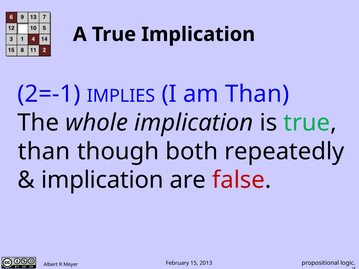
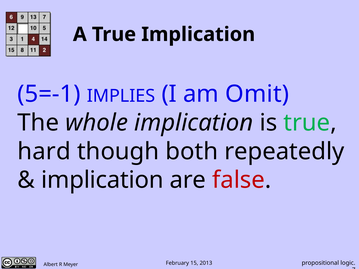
2=-1: 2=-1 -> 5=-1
am Than: Than -> Omit
than at (44, 152): than -> hard
